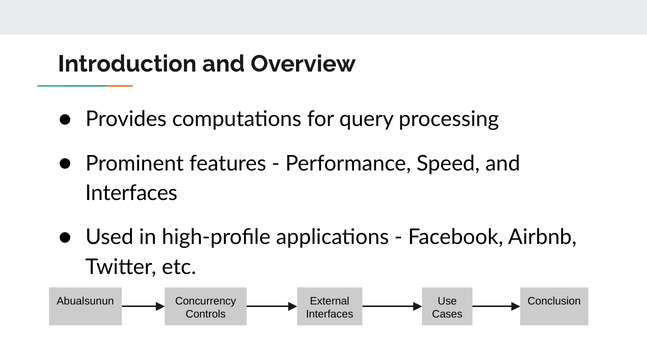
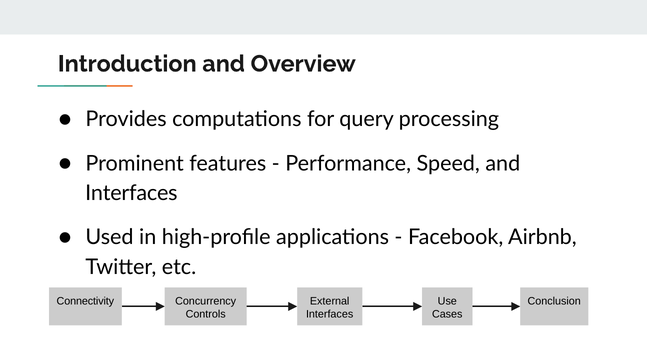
Abualsunun: Abualsunun -> Connectivity
